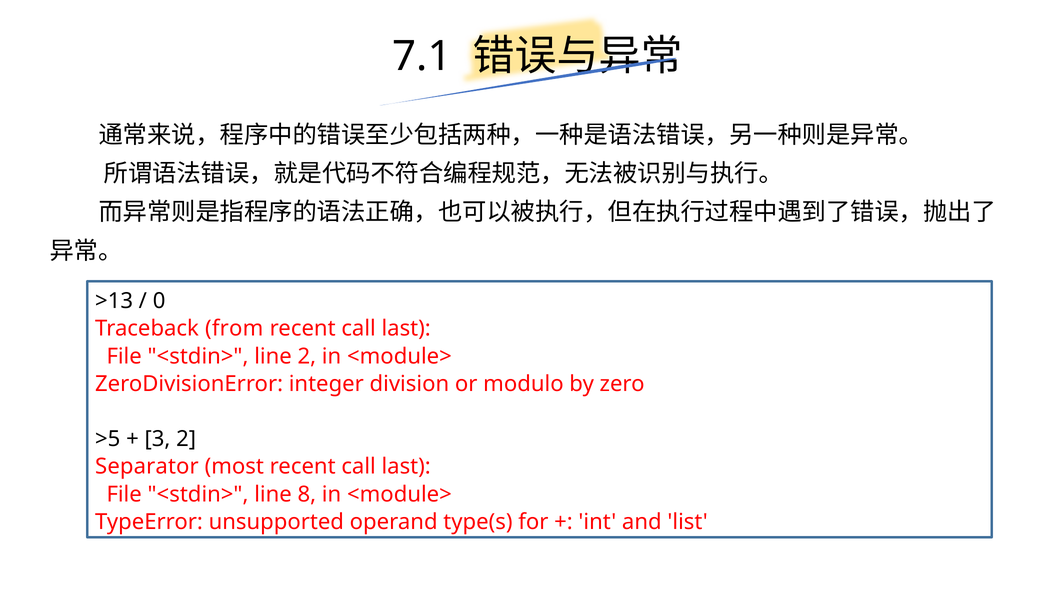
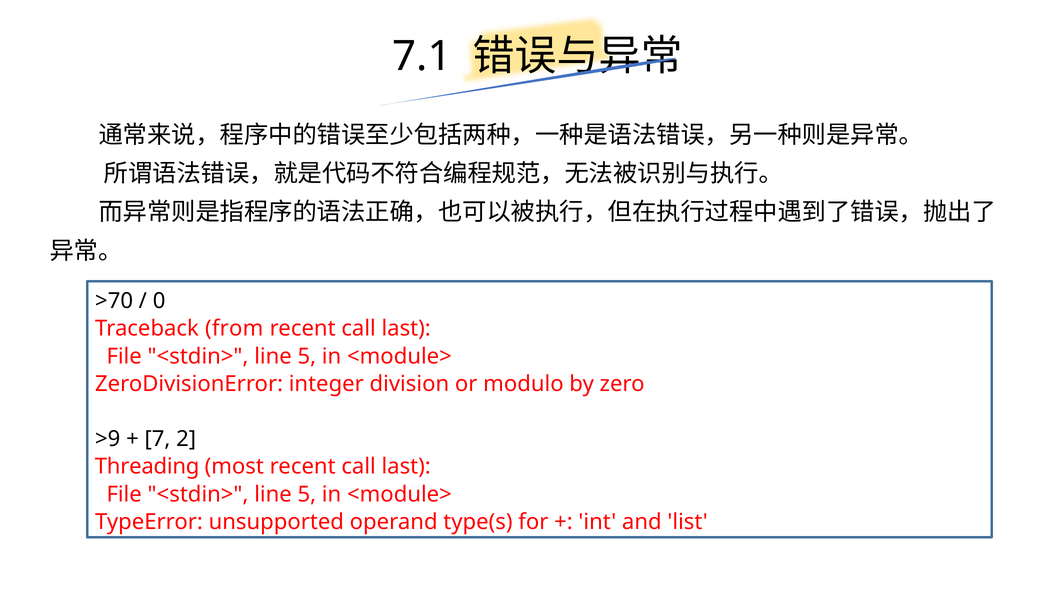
>13: >13 -> >70
2 at (307, 356): 2 -> 5
>5: >5 -> >9
3: 3 -> 7
Separator: Separator -> Threading
8 at (307, 494): 8 -> 5
